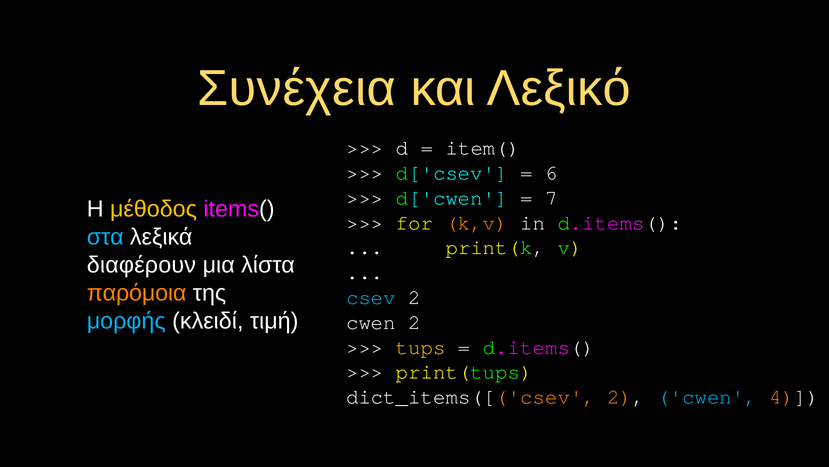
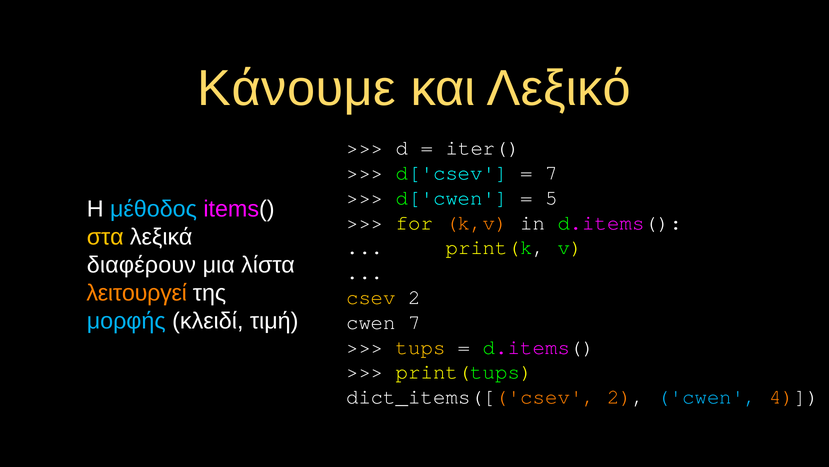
Συνέχεια: Συνέχεια -> Κάνουμε
item(: item( -> iter(
6 at (551, 173): 6 -> 7
7: 7 -> 5
μέθοδος colour: yellow -> light blue
στα colour: light blue -> yellow
παρόμοια: παρόμοια -> λειτουργεί
csev colour: light blue -> yellow
cwen 2: 2 -> 7
